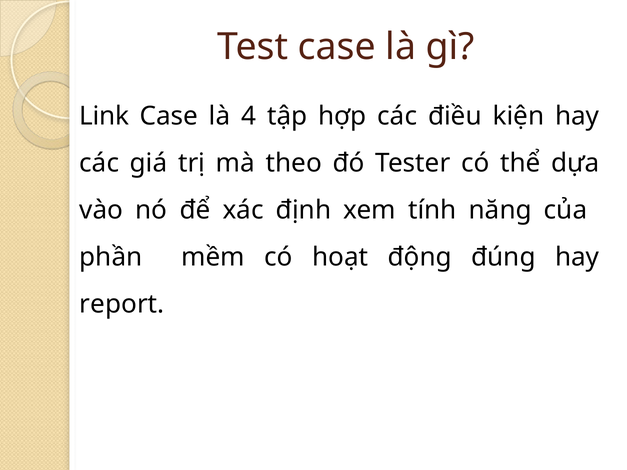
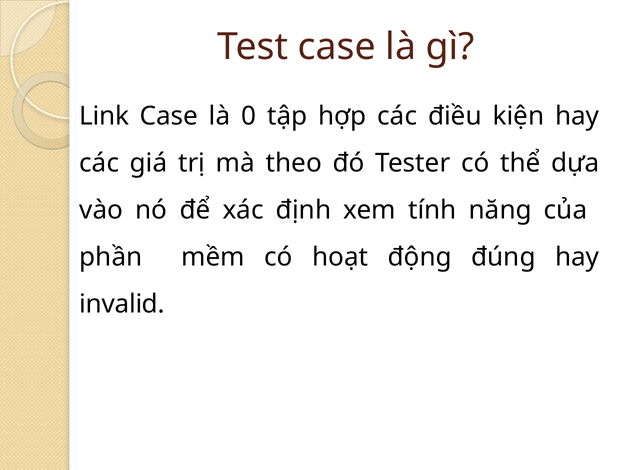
4: 4 -> 0
report: report -> invalid
